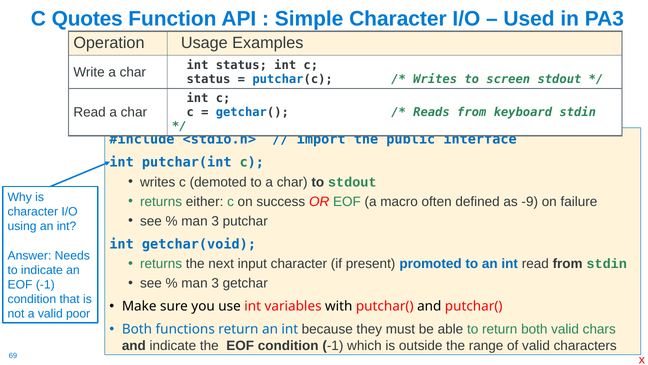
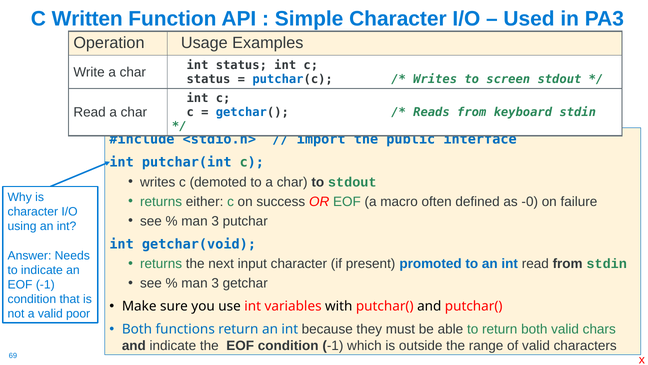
Quotes: Quotes -> Written
-9: -9 -> -0
